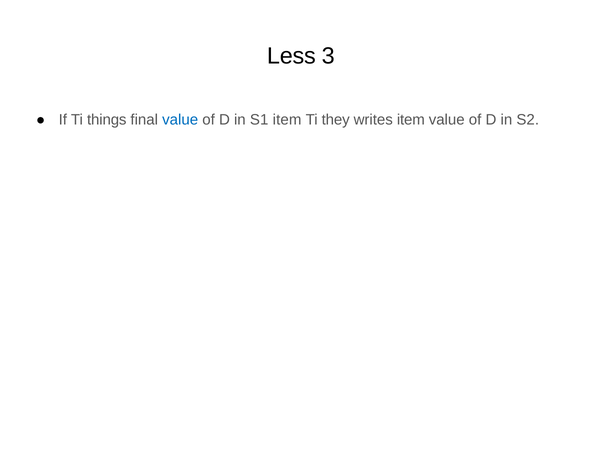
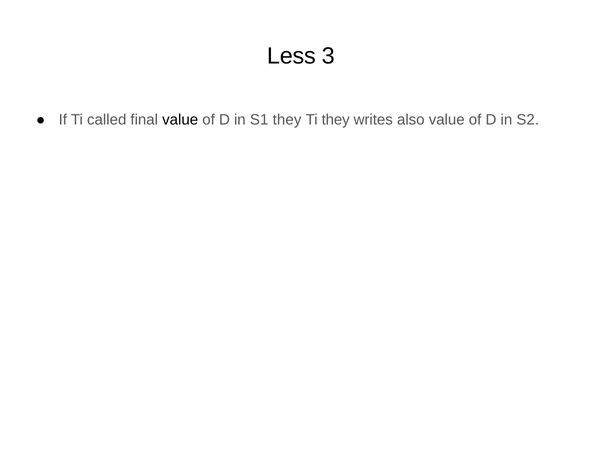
things: things -> called
value at (180, 120) colour: blue -> black
S1 item: item -> they
writes item: item -> also
